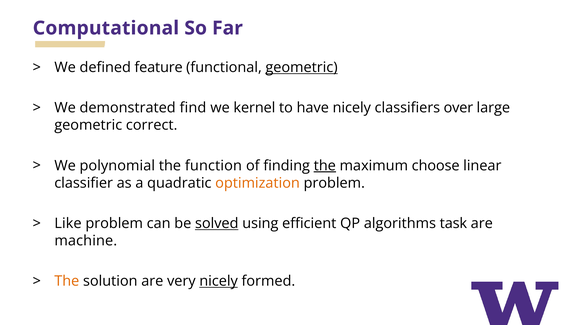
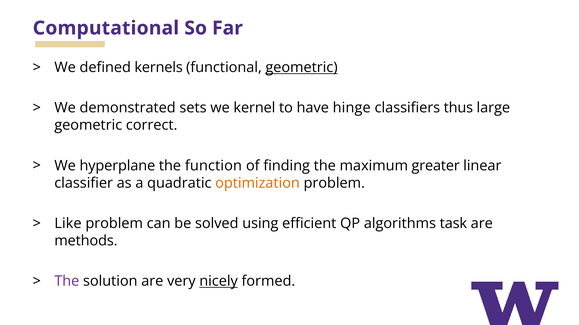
feature: feature -> kernels
find: find -> sets
have nicely: nicely -> hinge
over: over -> thus
polynomial: polynomial -> hyperplane
the at (325, 166) underline: present -> none
choose: choose -> greater
solved underline: present -> none
machine: machine -> methods
The at (67, 282) colour: orange -> purple
